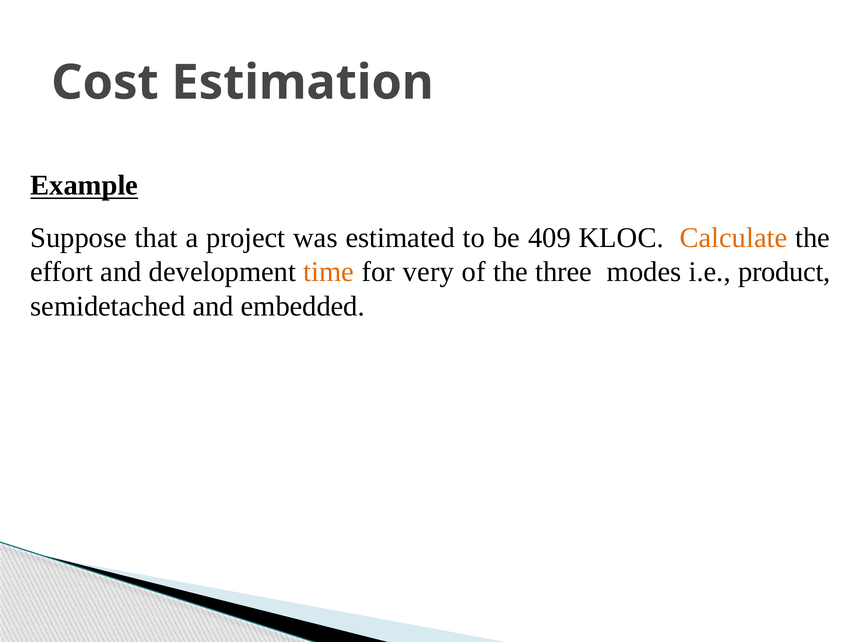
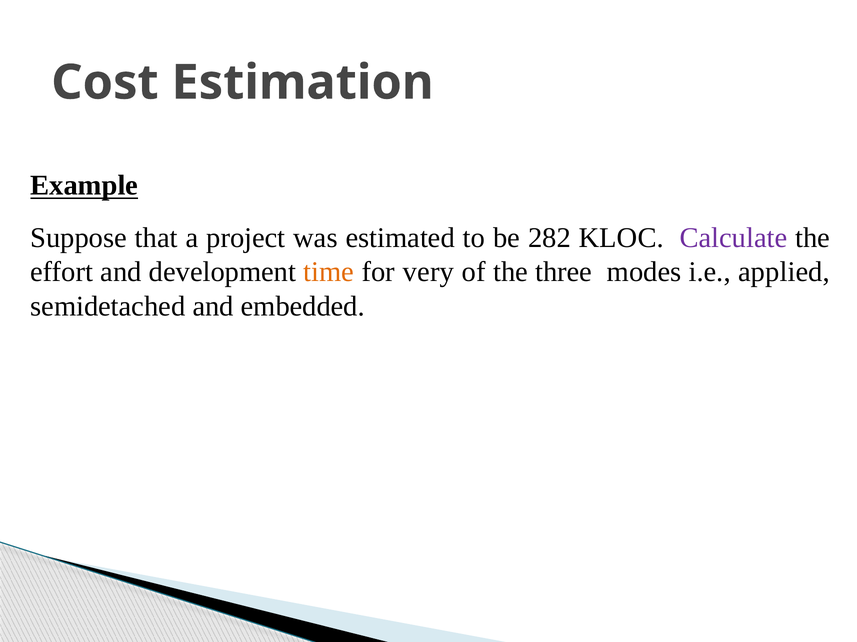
409: 409 -> 282
Calculate colour: orange -> purple
product: product -> applied
